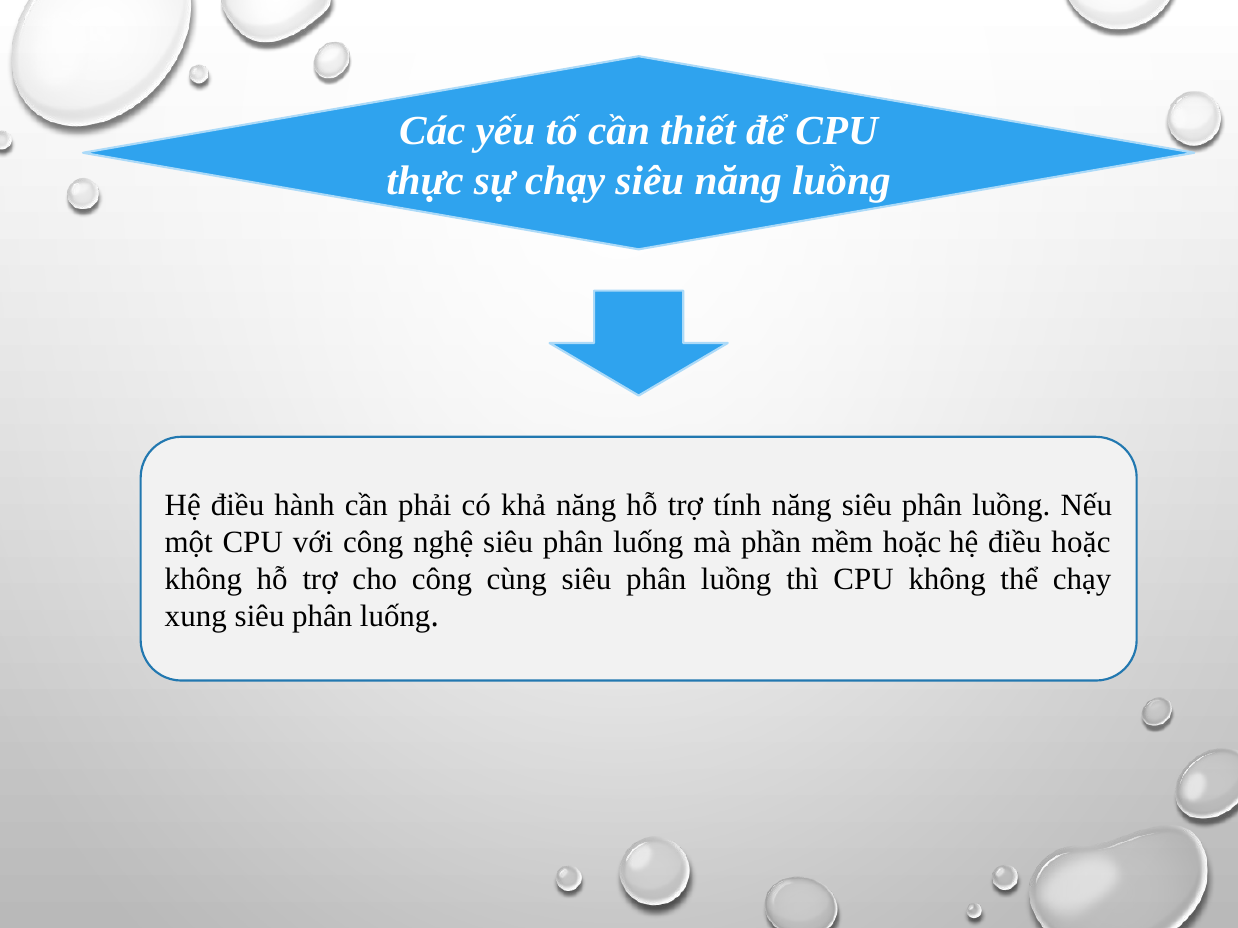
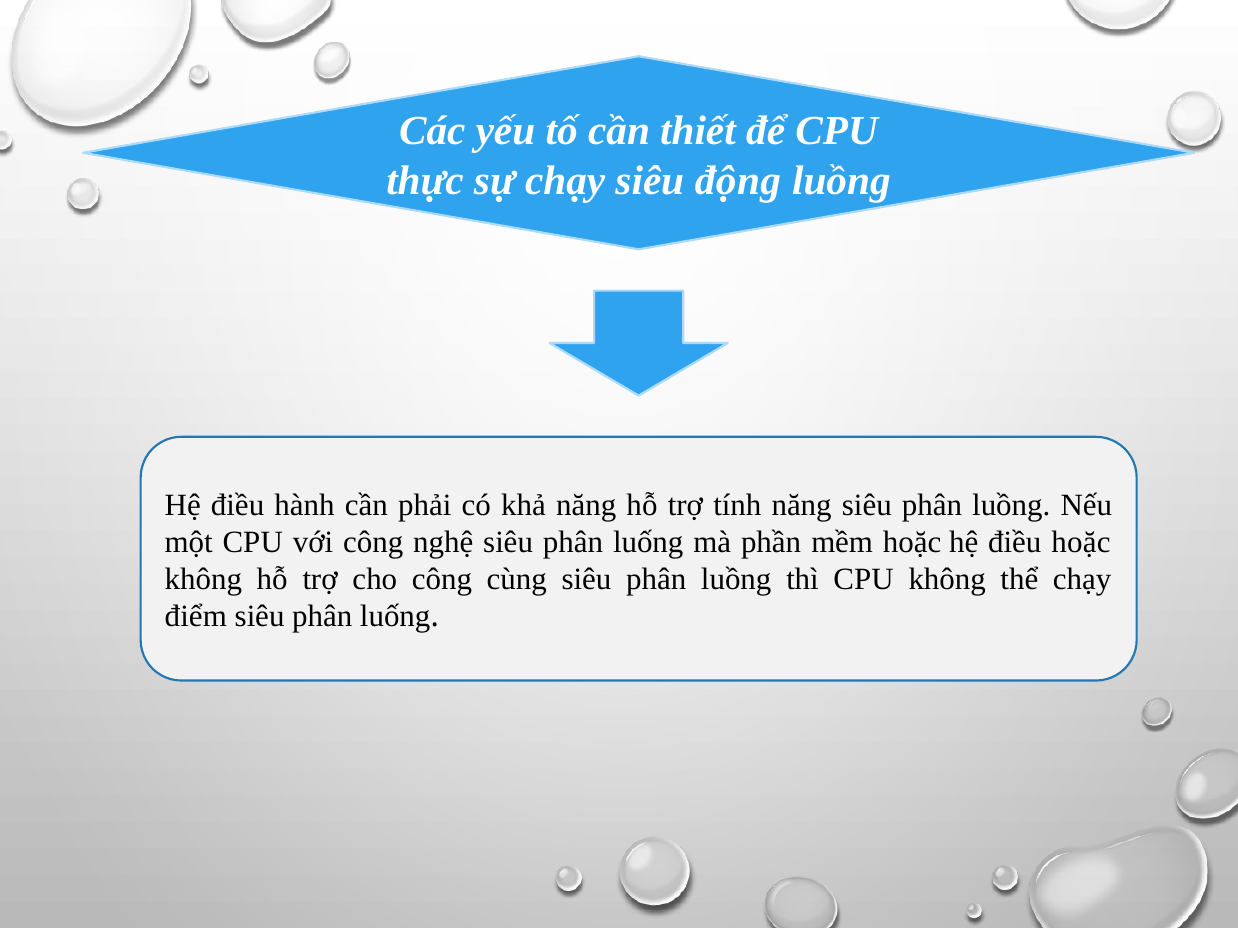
siêu năng: năng -> động
xung: xung -> điểm
